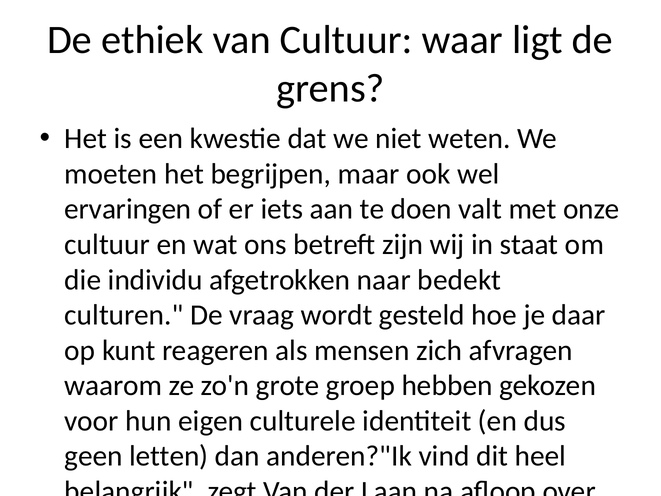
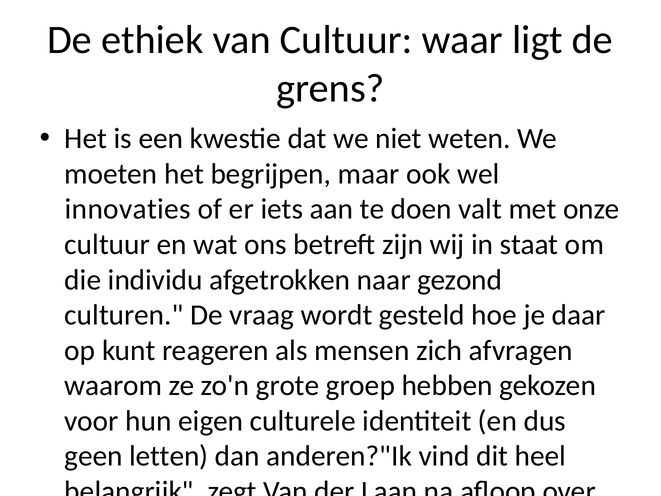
ervaringen: ervaringen -> innovaties
bedekt: bedekt -> gezond
